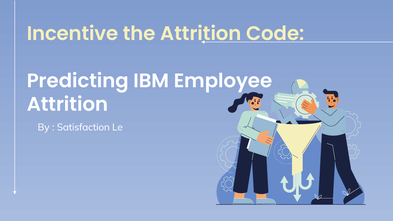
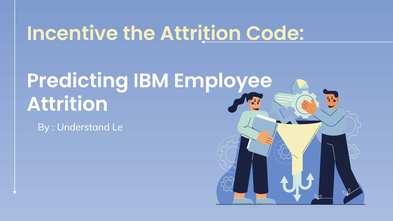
Satisfaction: Satisfaction -> Understand
